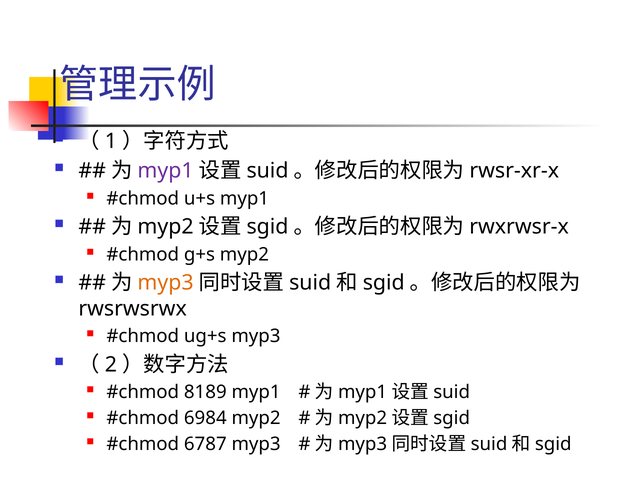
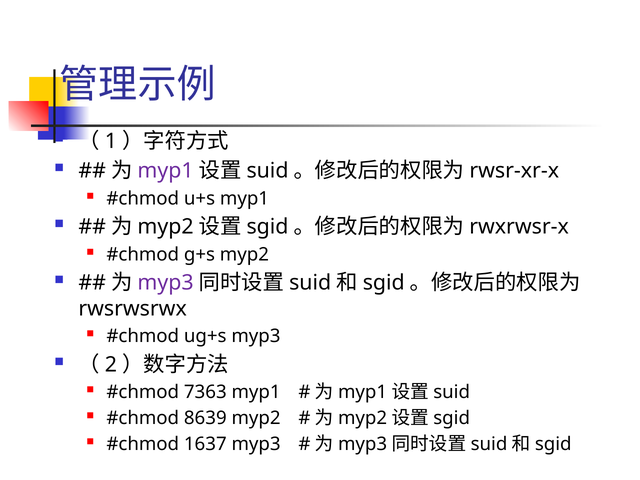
myp3 at (166, 283) colour: orange -> purple
8189: 8189 -> 7363
6984: 6984 -> 8639
6787: 6787 -> 1637
